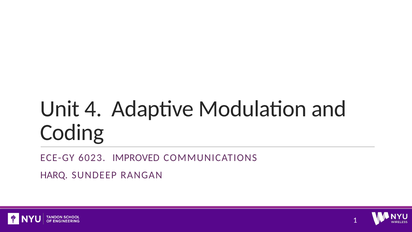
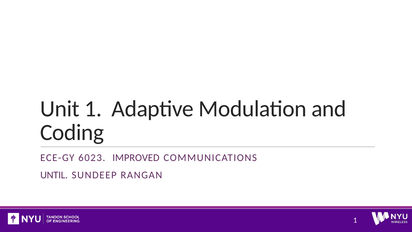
Unit 4: 4 -> 1
HARQ: HARQ -> UNTIL
